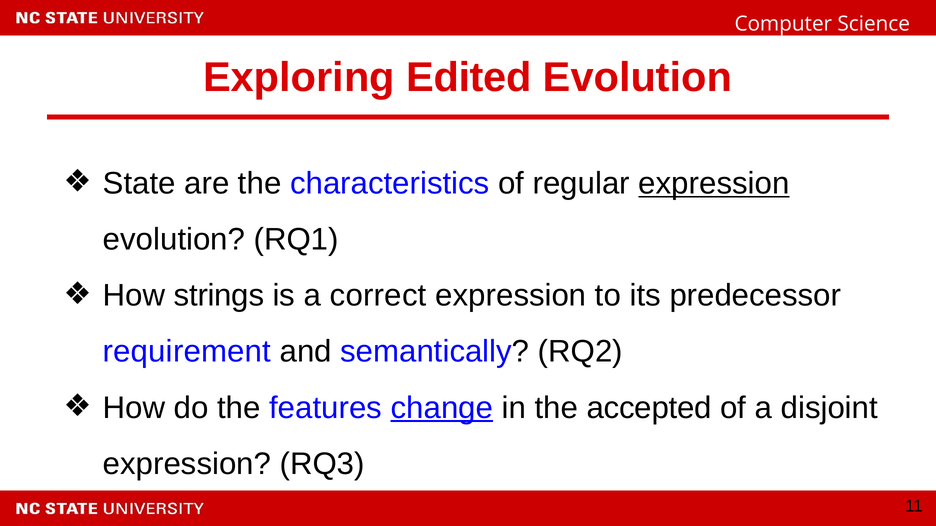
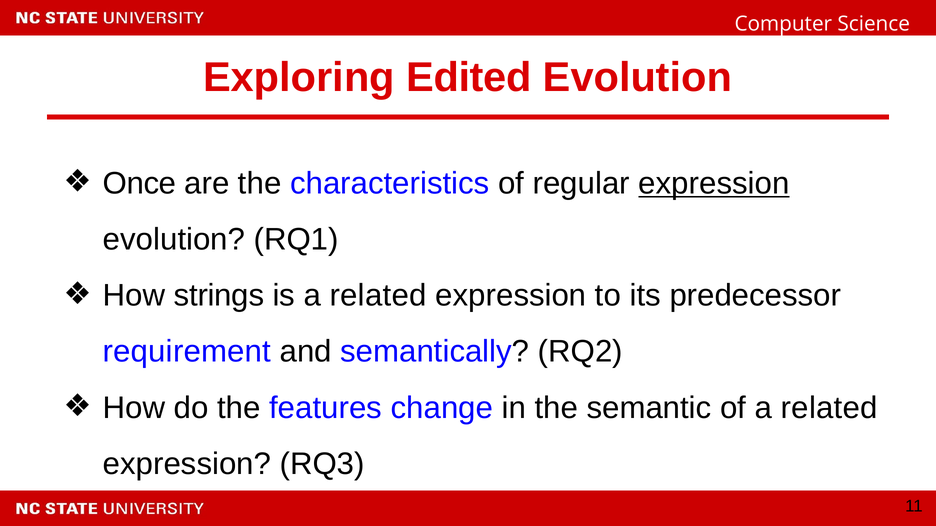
State: State -> Once
is a correct: correct -> related
change underline: present -> none
accepted: accepted -> semantic
of a disjoint: disjoint -> related
